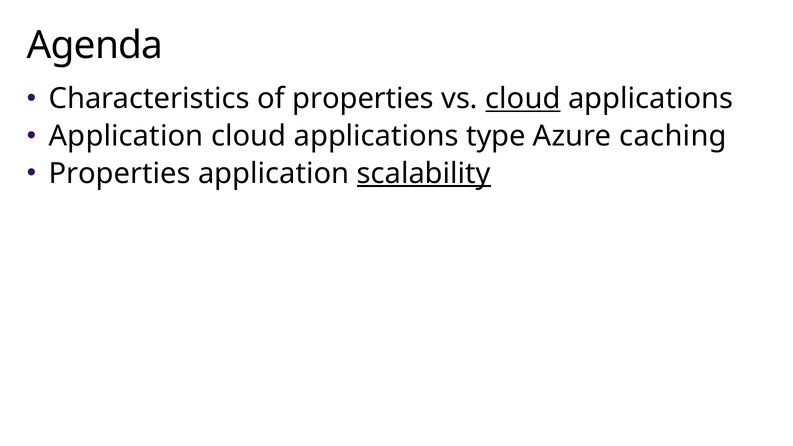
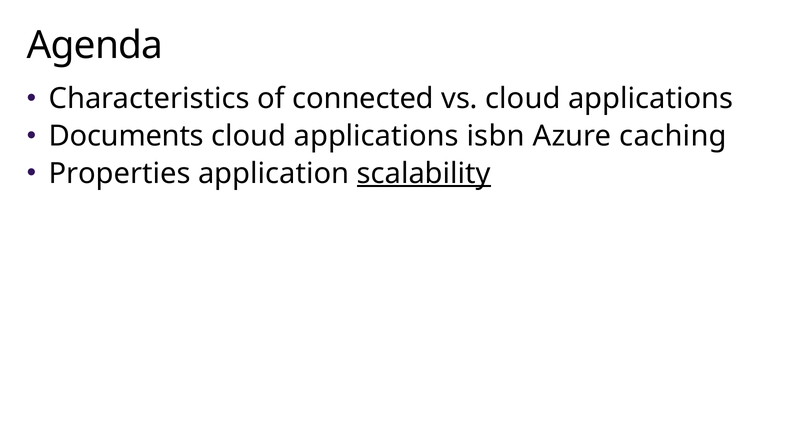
of properties: properties -> connected
cloud at (523, 99) underline: present -> none
Application at (126, 136): Application -> Documents
type: type -> isbn
